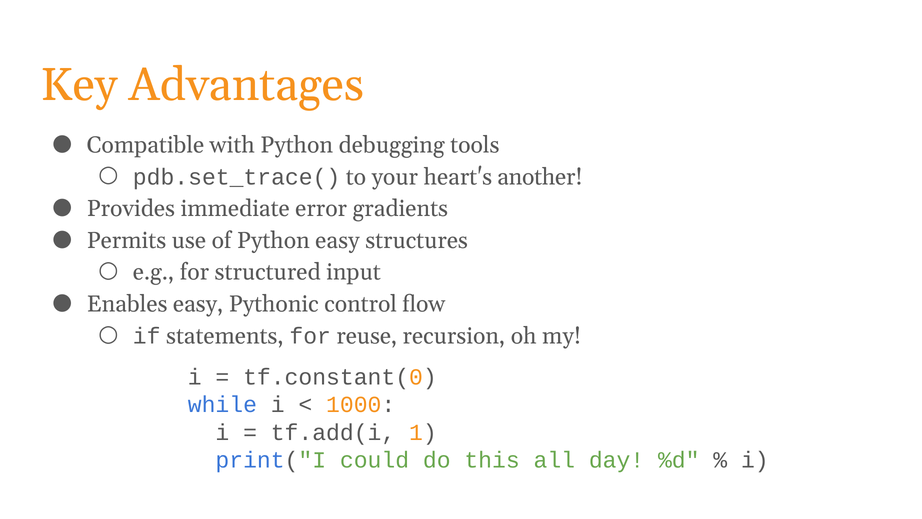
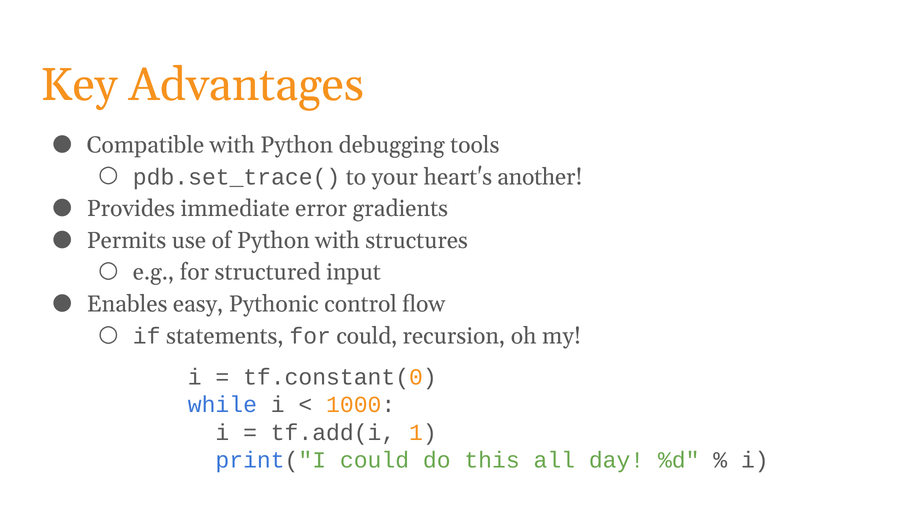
Python easy: easy -> with
for reuse: reuse -> could
